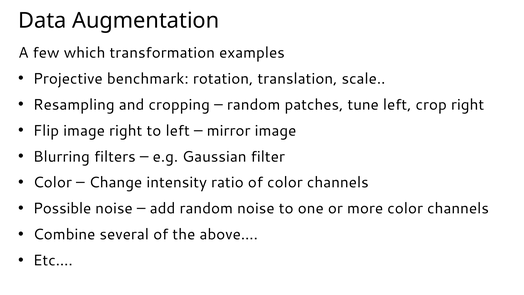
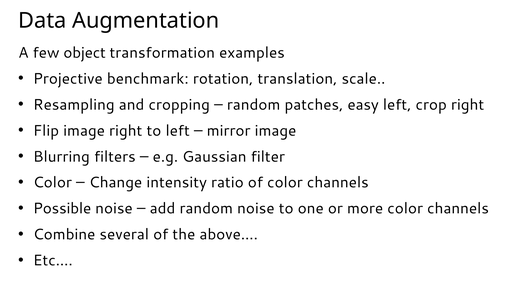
which: which -> object
tune: tune -> easy
